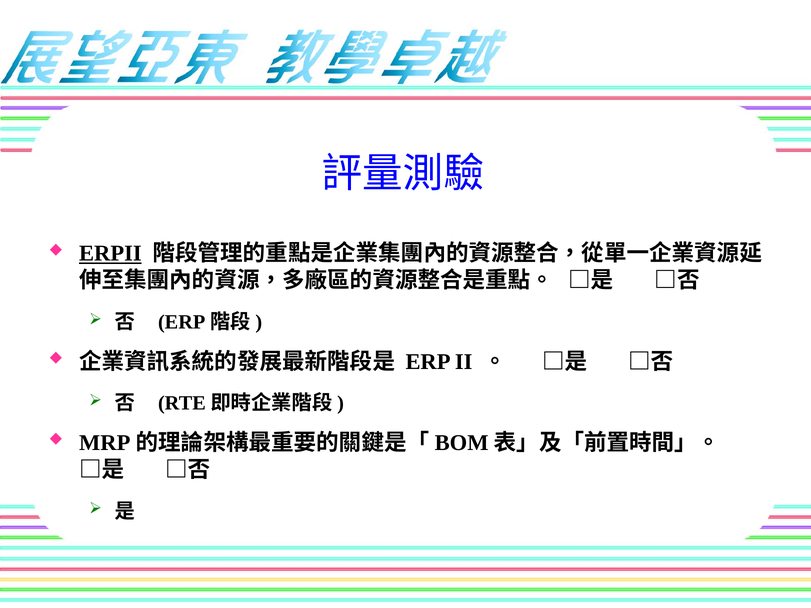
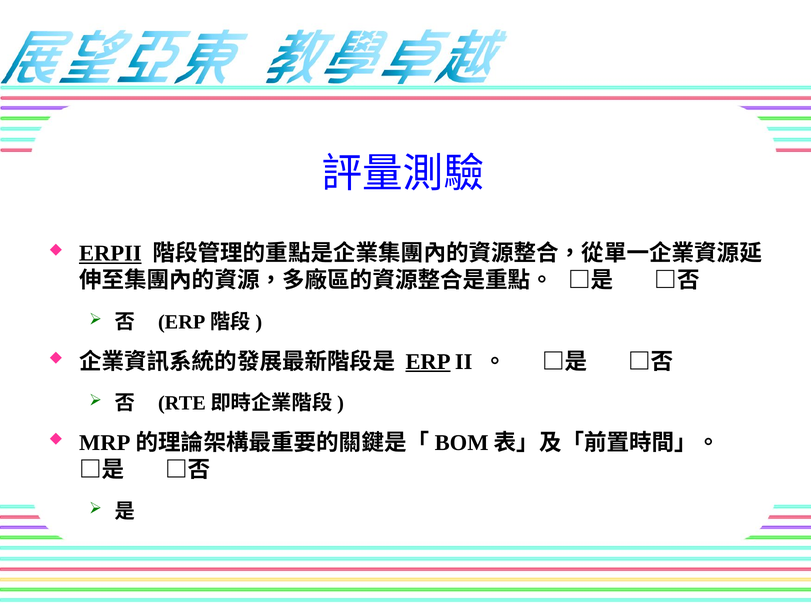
ERP underline: none -> present
